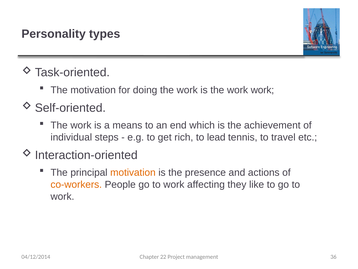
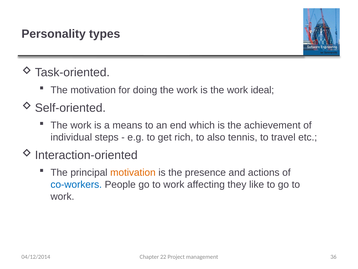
work work: work -> ideal
lead: lead -> also
co-workers colour: orange -> blue
